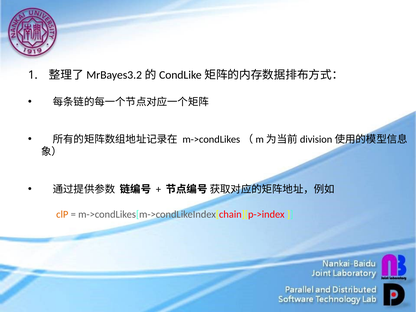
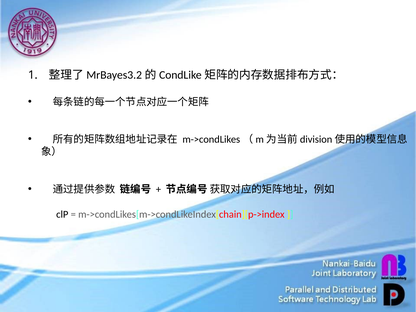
clP colour: orange -> black
